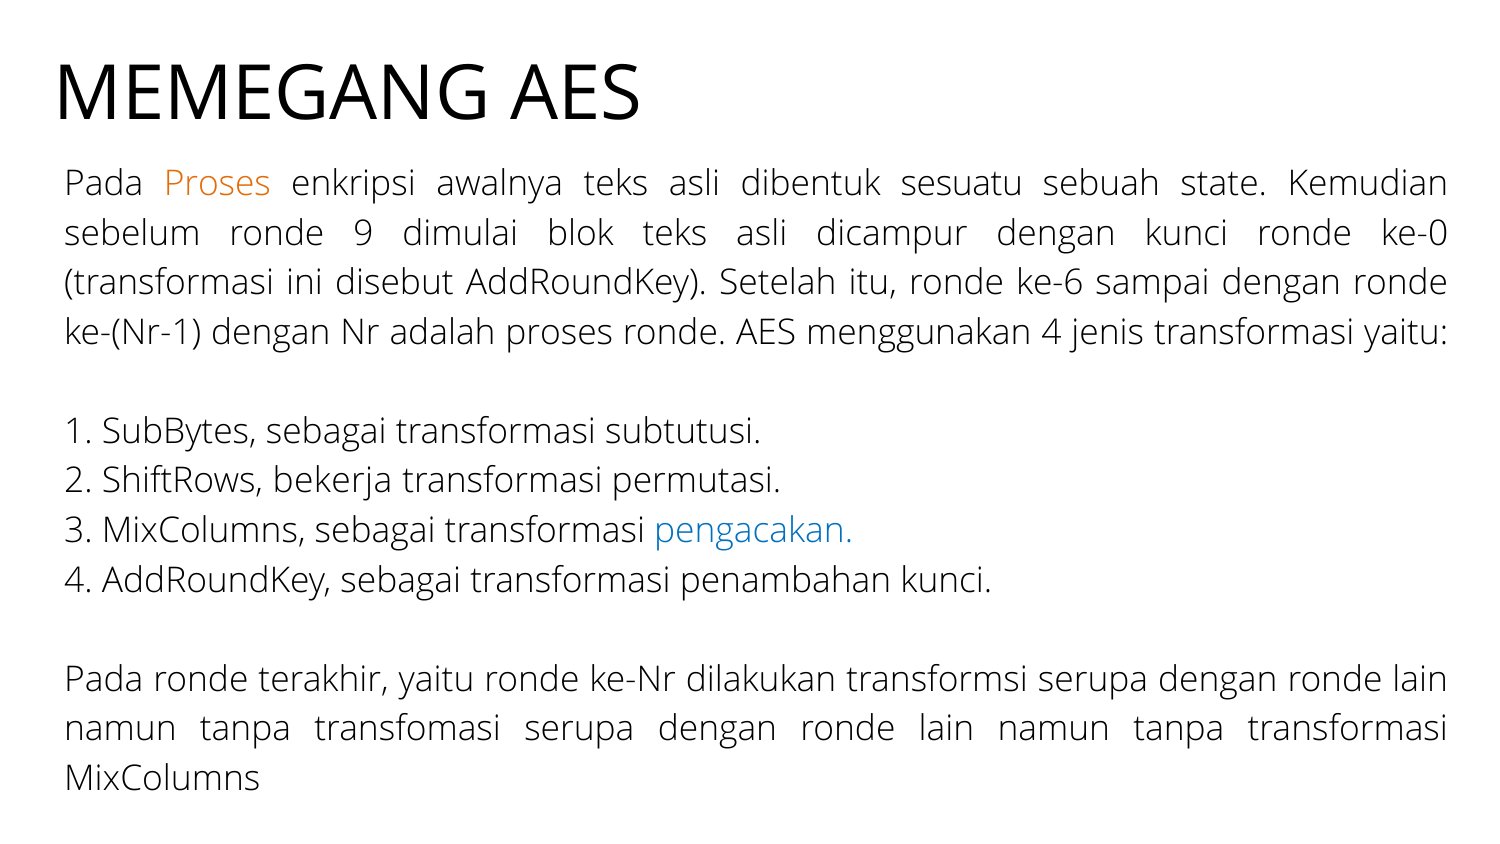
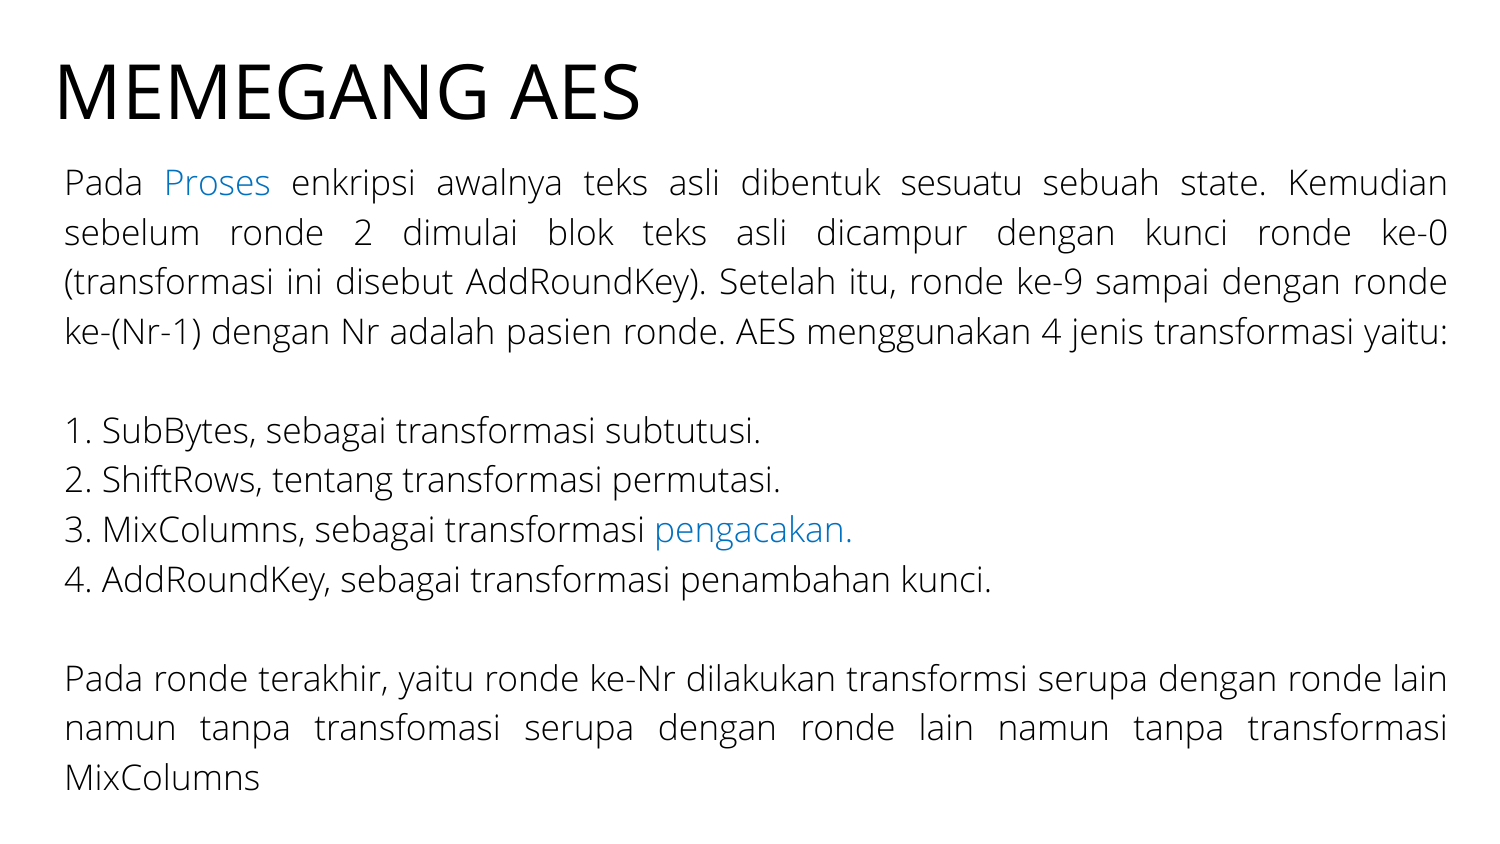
Proses at (217, 184) colour: orange -> blue
ronde 9: 9 -> 2
ke-6: ke-6 -> ke-9
adalah proses: proses -> pasien
bekerja: bekerja -> tentang
